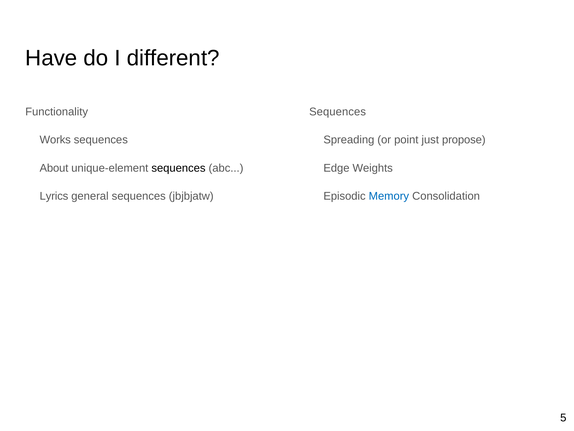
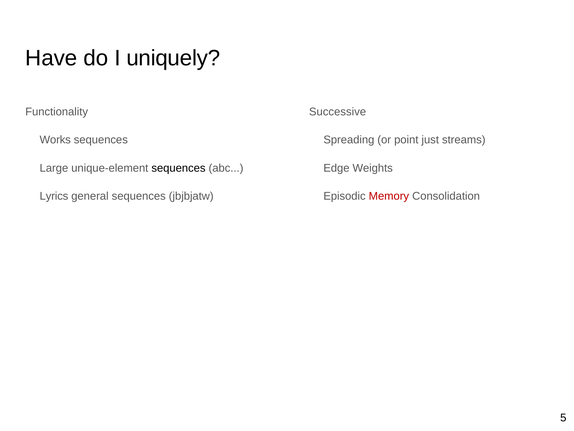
different: different -> uniquely
Sequences at (338, 112): Sequences -> Successive
propose: propose -> streams
About: About -> Large
Memory colour: blue -> red
